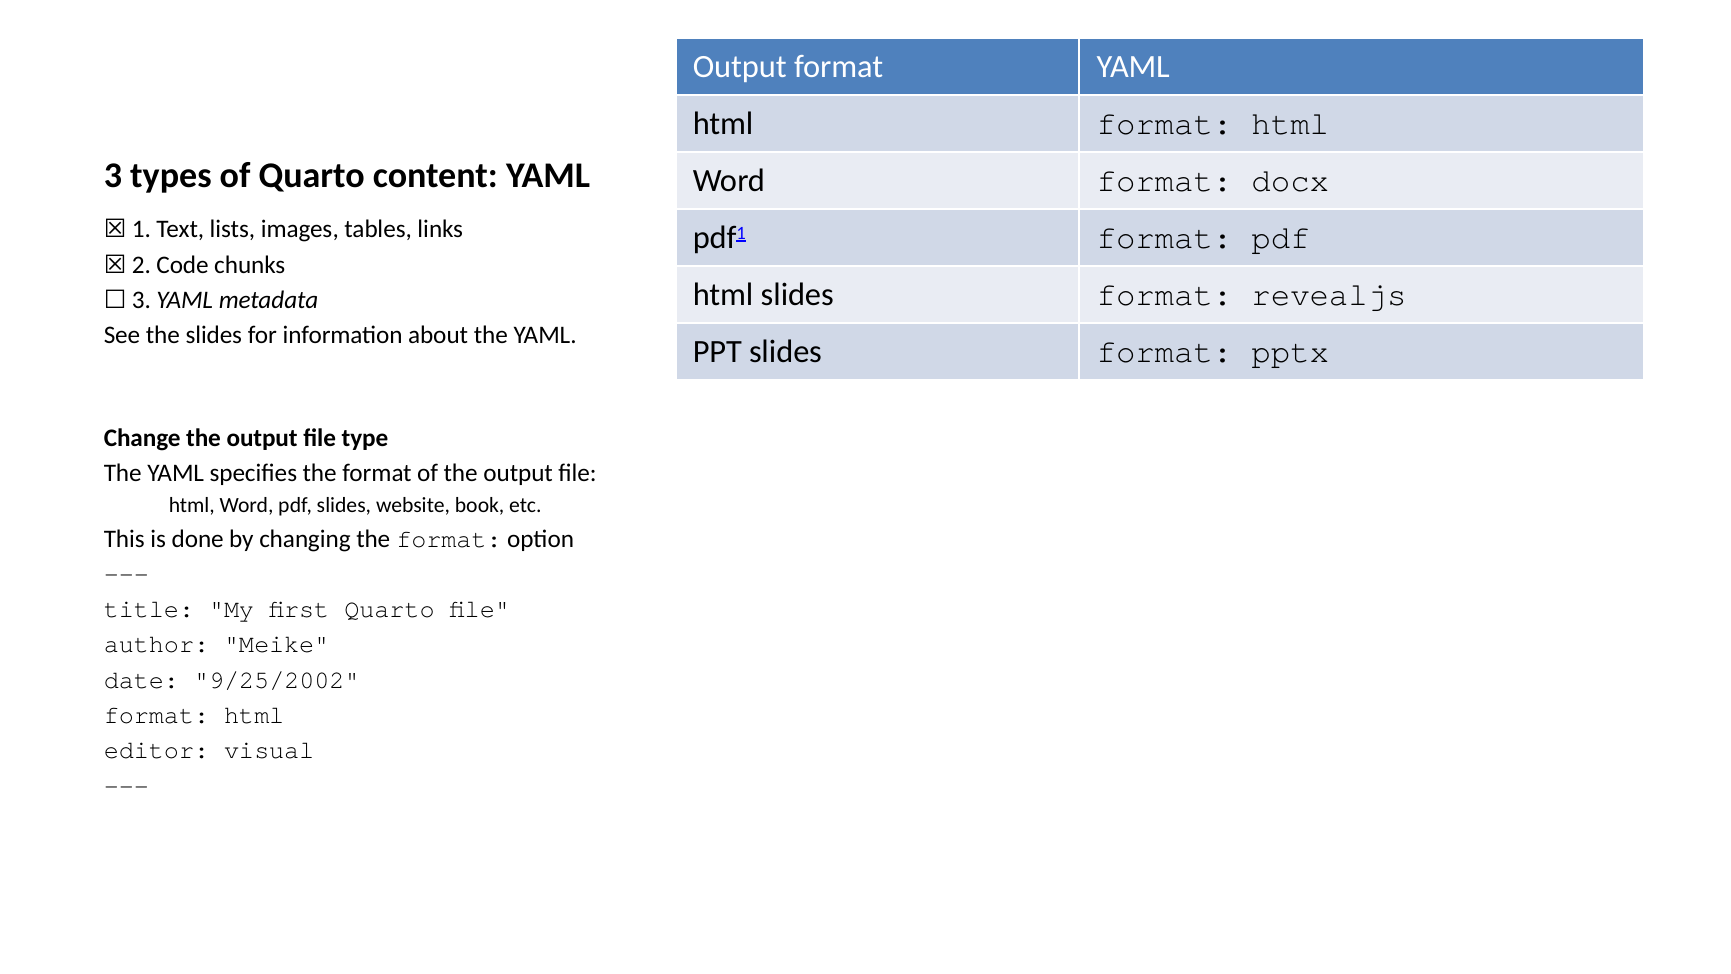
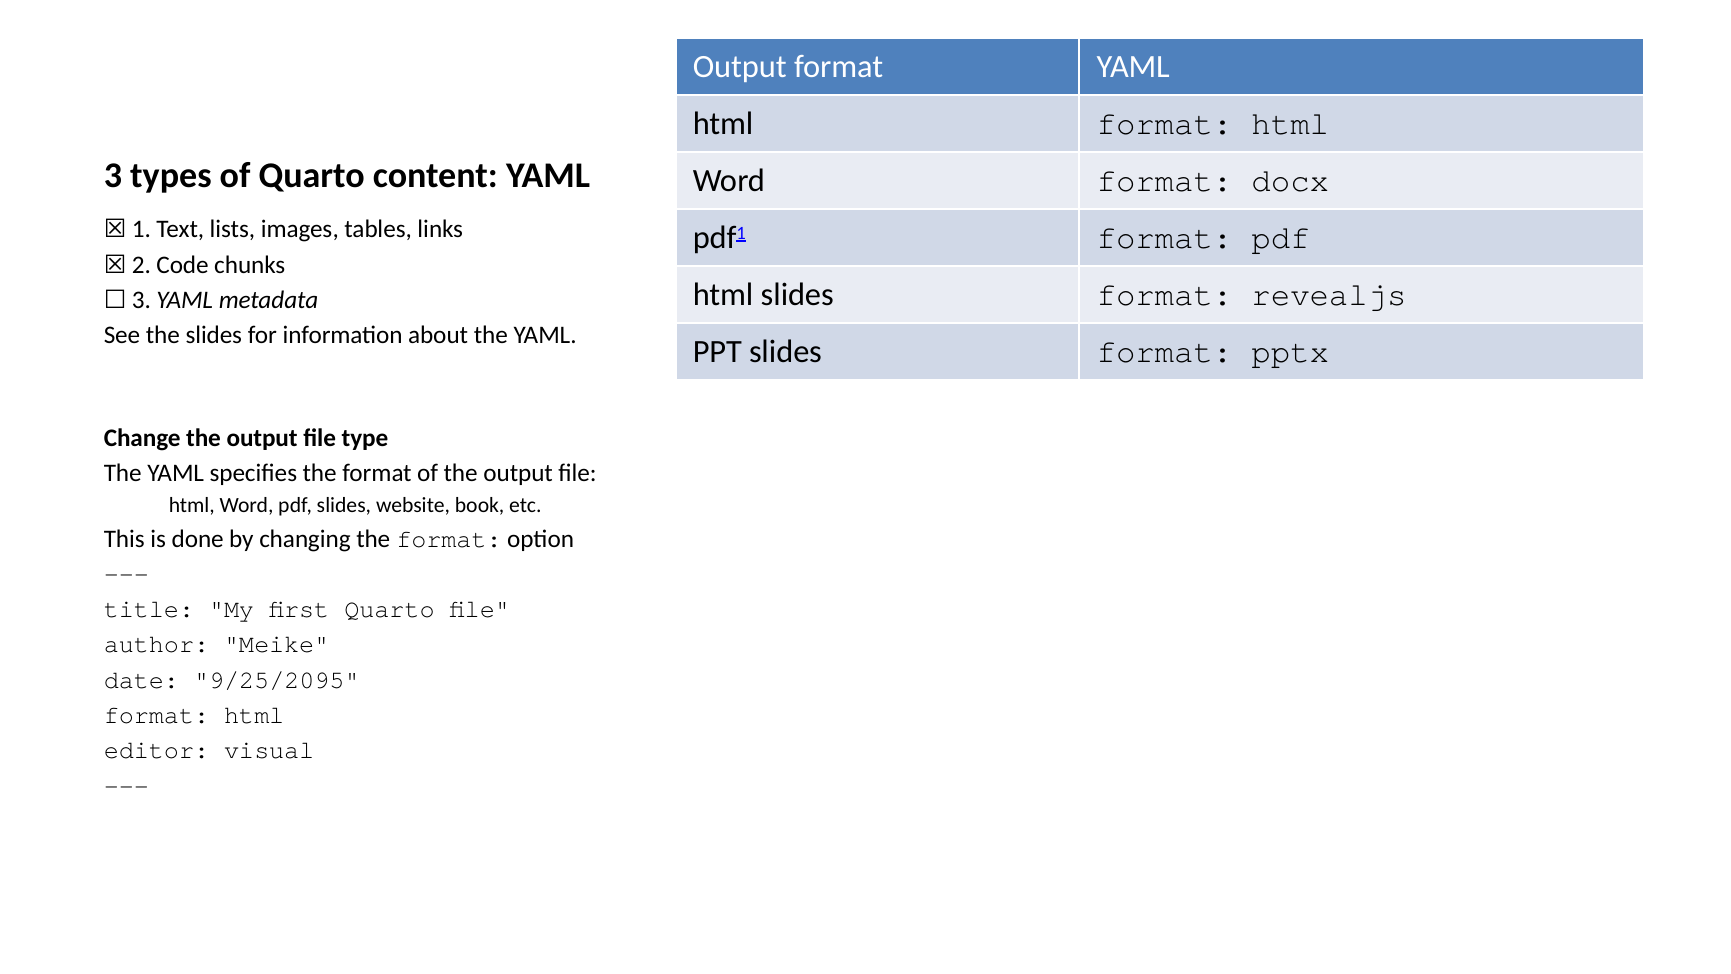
9/25/2002: 9/25/2002 -> 9/25/2095
